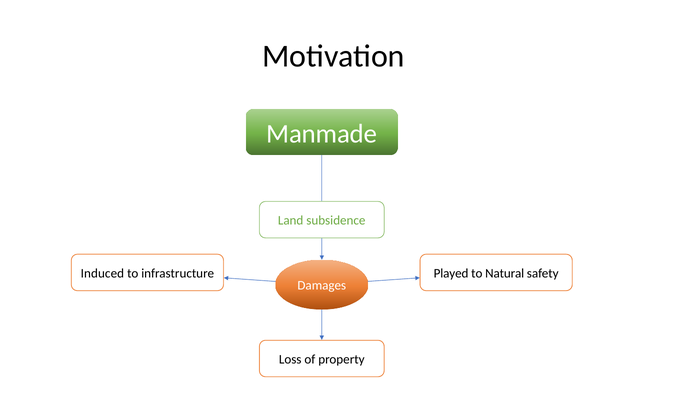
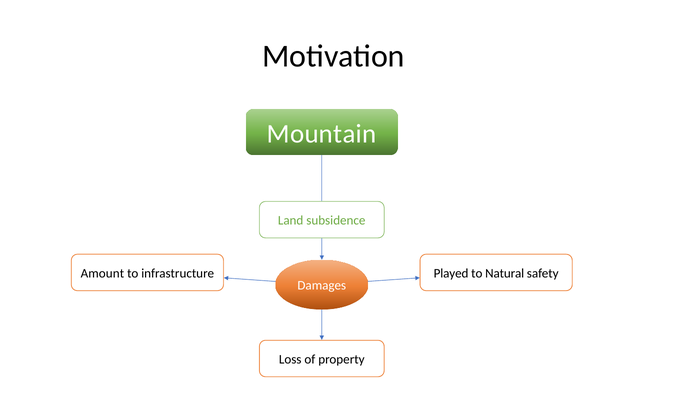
Manmade: Manmade -> Mountain
Induced: Induced -> Amount
